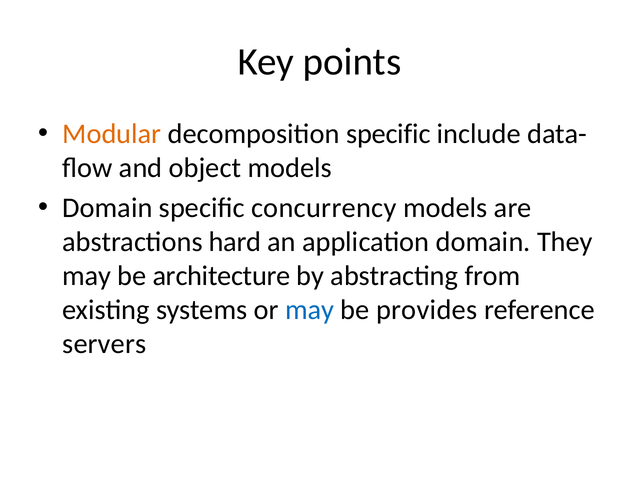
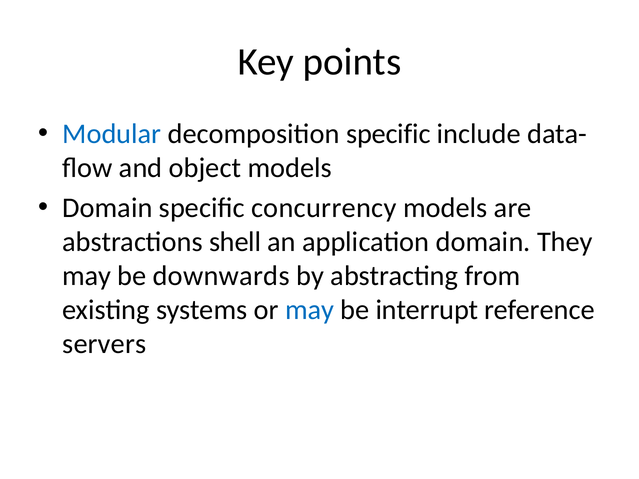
Modular colour: orange -> blue
hard: hard -> shell
architecture: architecture -> downwards
provides: provides -> interrupt
